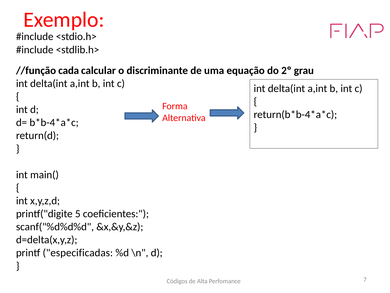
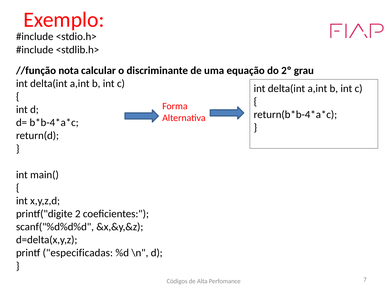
cada: cada -> nota
5: 5 -> 2
